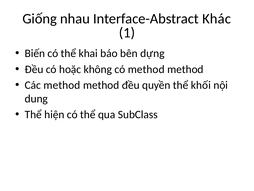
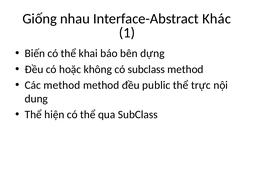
có method: method -> subclass
quyền: quyền -> public
khối: khối -> trực
